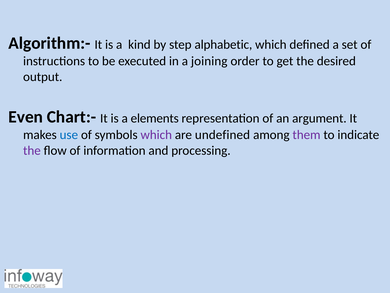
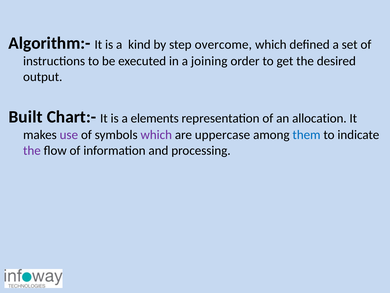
alphabetic: alphabetic -> overcome
Even: Even -> Built
argument: argument -> allocation
use colour: blue -> purple
undefined: undefined -> uppercase
them colour: purple -> blue
